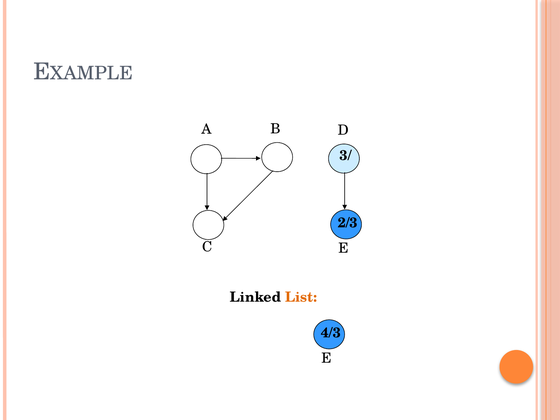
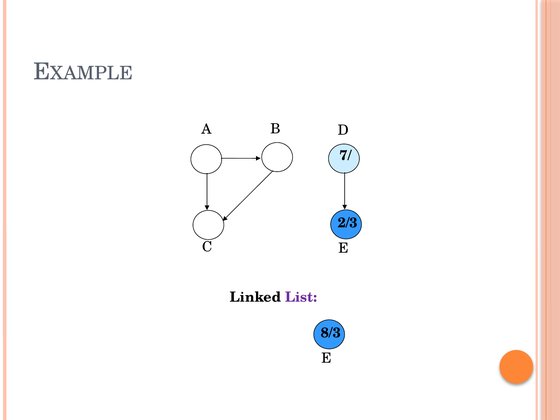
3/: 3/ -> 7/
List colour: orange -> purple
4/3: 4/3 -> 8/3
